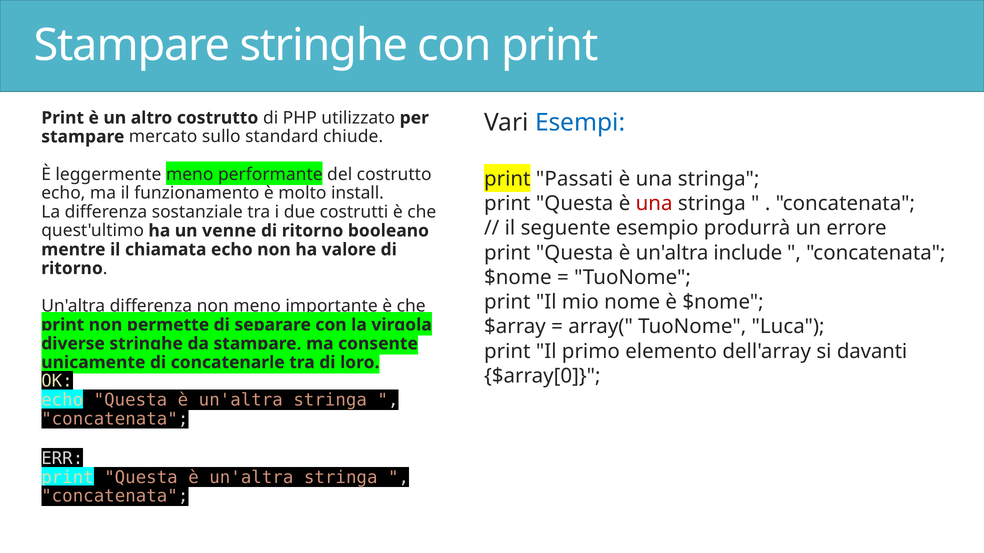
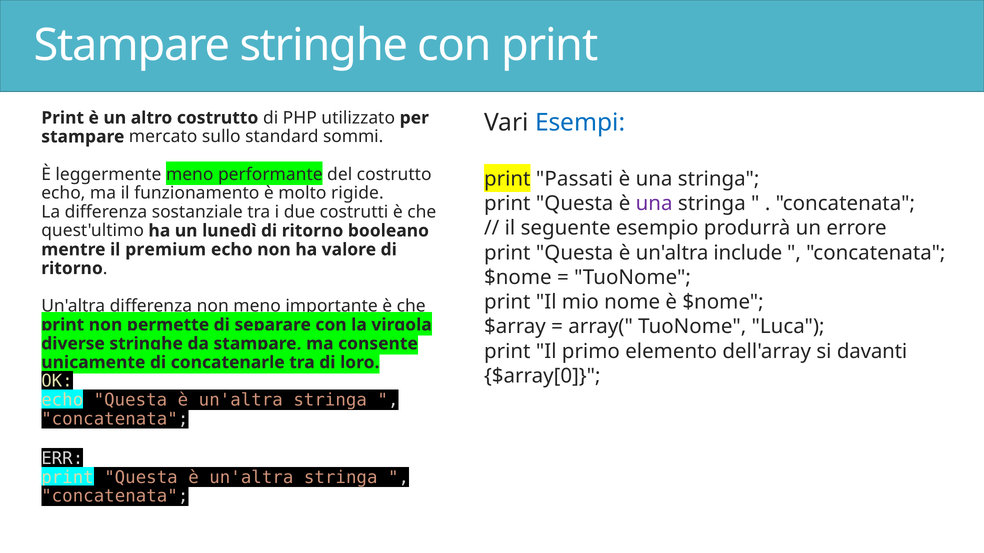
chiude: chiude -> sommi
install: install -> rigide
una at (654, 204) colour: red -> purple
venne: venne -> lunedì
chiamata: chiamata -> premium
